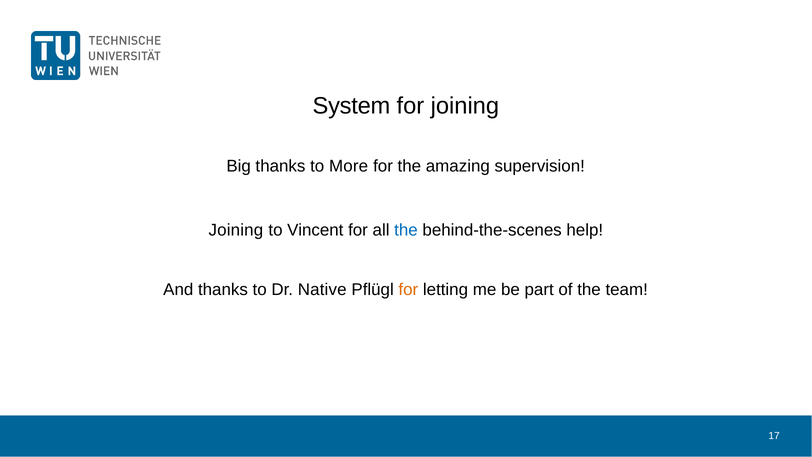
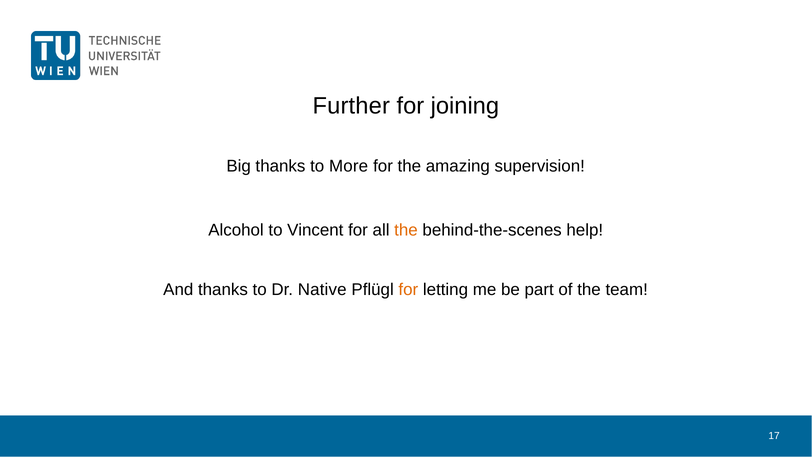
System: System -> Further
Joining at (236, 230): Joining -> Alcohol
the at (406, 230) colour: blue -> orange
